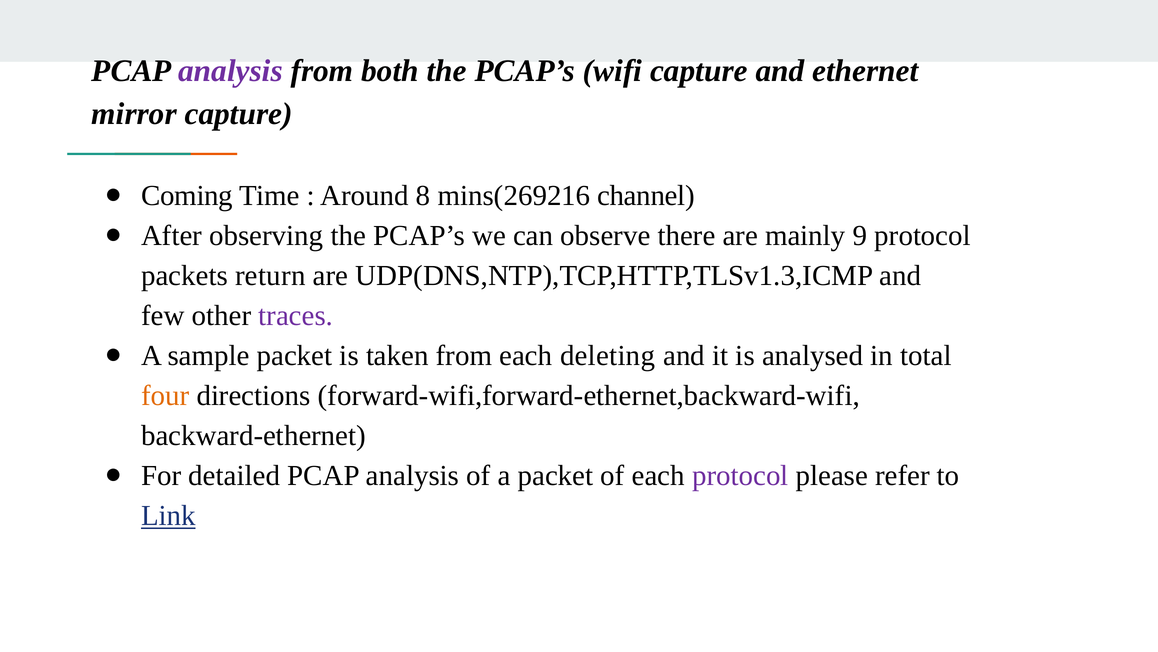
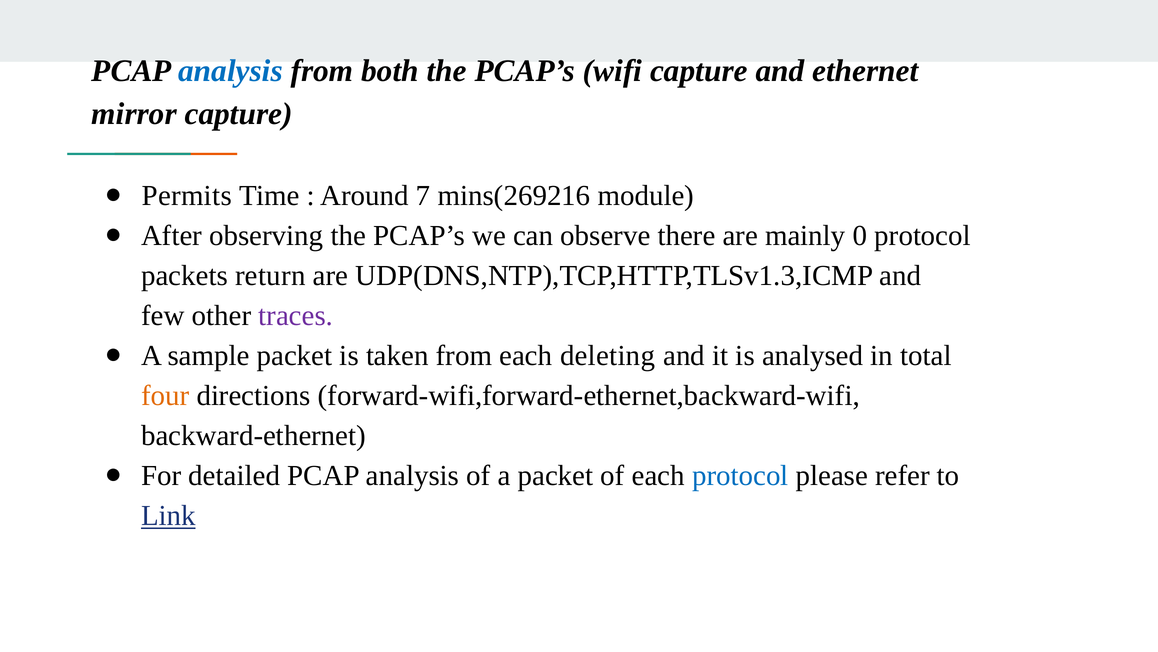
analysis at (230, 71) colour: purple -> blue
Coming: Coming -> Permits
8: 8 -> 7
channel: channel -> module
9: 9 -> 0
protocol at (740, 475) colour: purple -> blue
